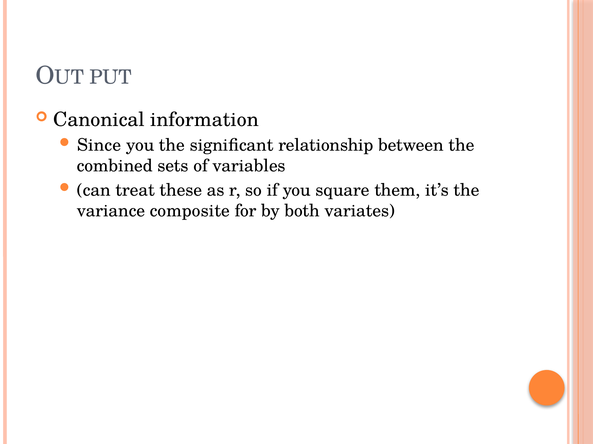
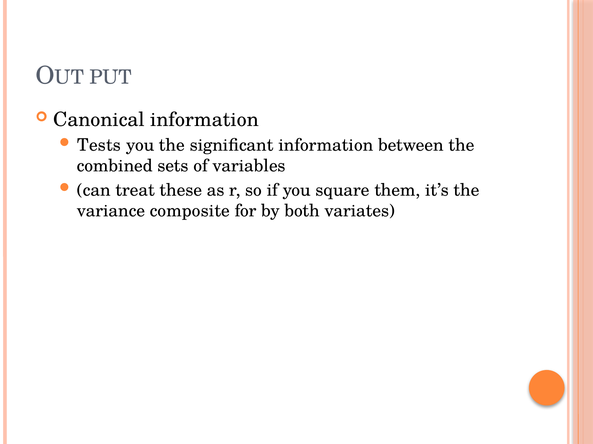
Since: Since -> Tests
significant relationship: relationship -> information
